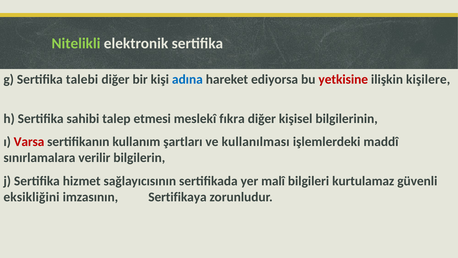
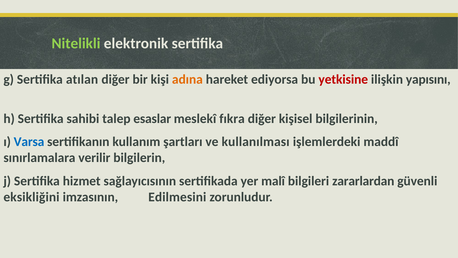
talebi: talebi -> atılan
adına colour: blue -> orange
kişilere: kişilere -> yapısını
etmesi: etmesi -> esaslar
Varsa colour: red -> blue
kurtulamaz: kurtulamaz -> zararlardan
Sertifikaya: Sertifikaya -> Edilmesini
